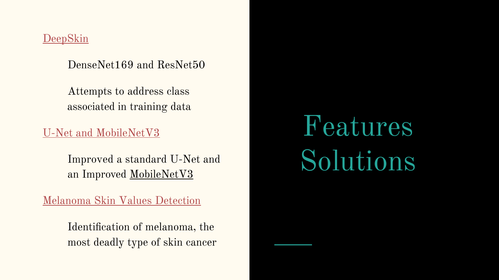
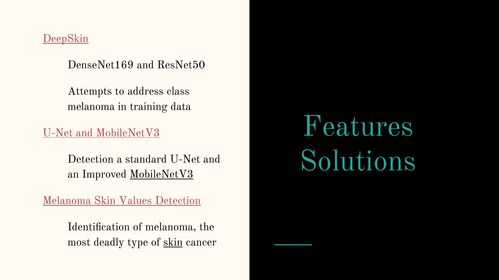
associated at (91, 107): associated -> melanoma
a Improved: Improved -> Detection
skin at (173, 243) underline: none -> present
